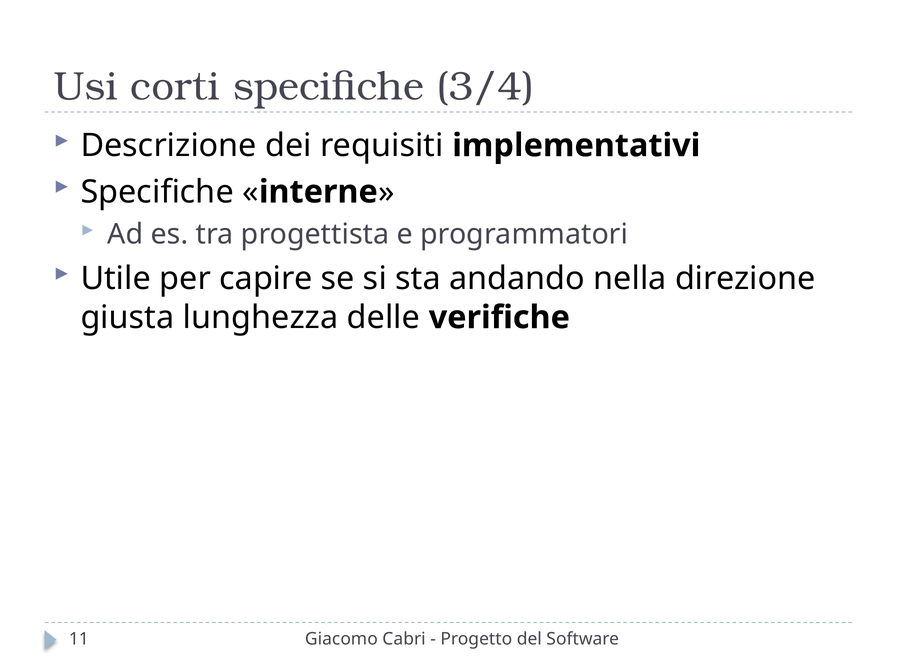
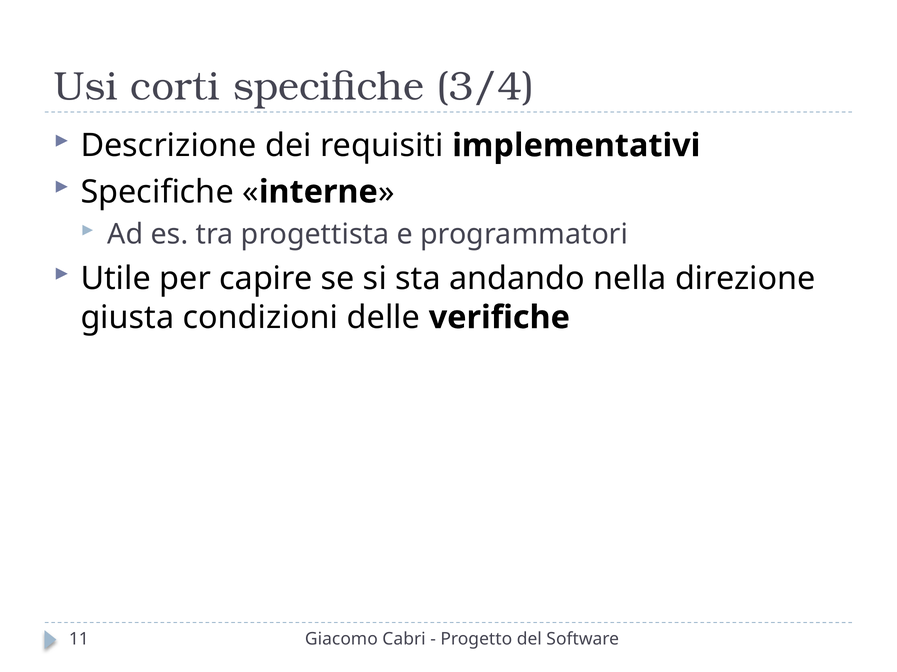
lunghezza: lunghezza -> condizioni
